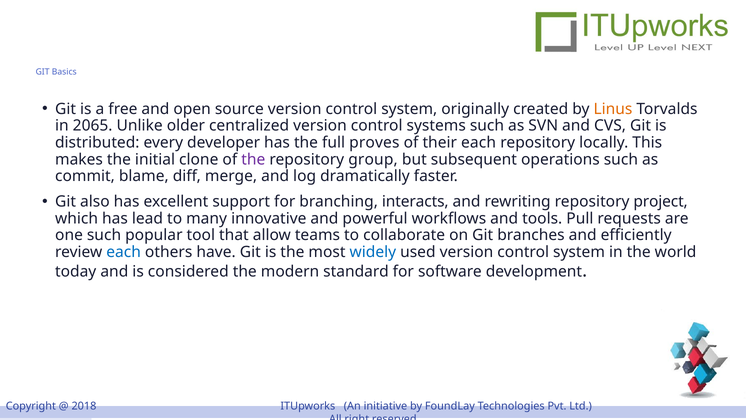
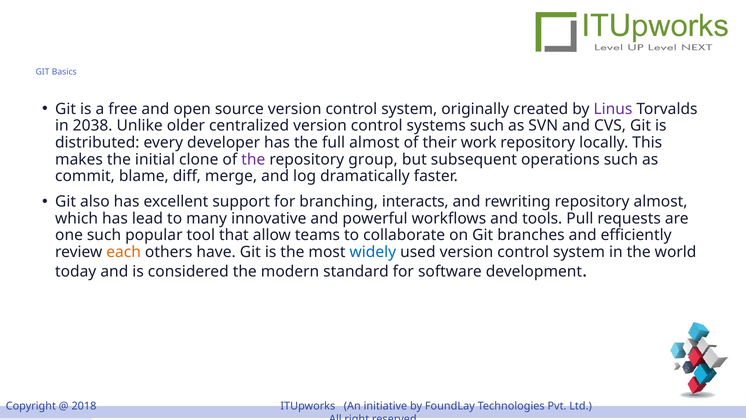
Linus colour: orange -> purple
2065: 2065 -> 2038
full proves: proves -> almost
their each: each -> work
repository project: project -> almost
each at (124, 252) colour: blue -> orange
